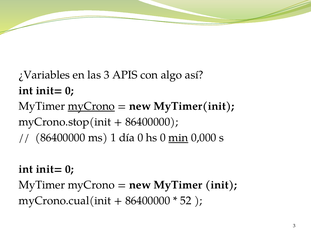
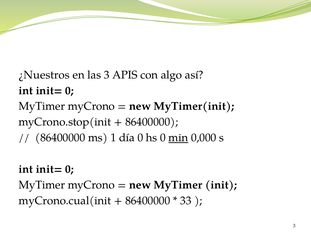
¿Variables: ¿Variables -> ¿Nuestros
myCrono at (91, 106) underline: present -> none
52: 52 -> 33
